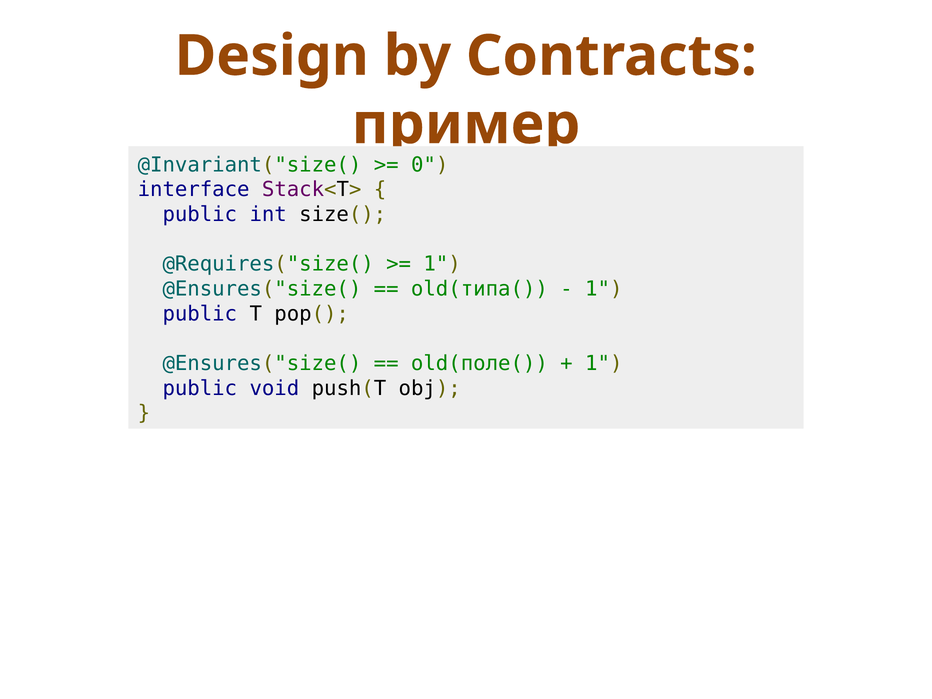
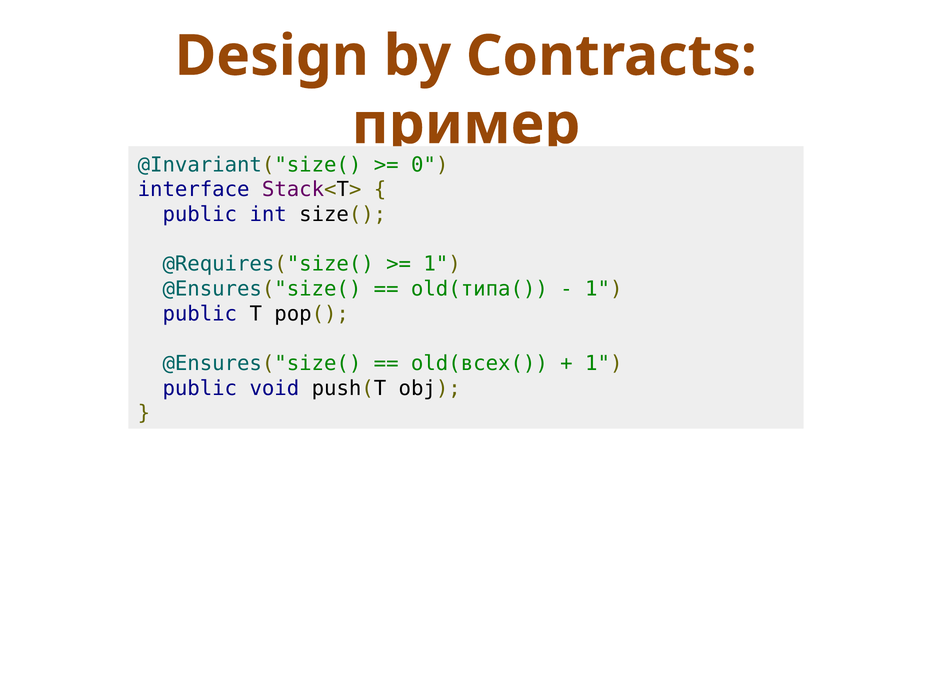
old(поле(: old(поле( -> old(всех(
